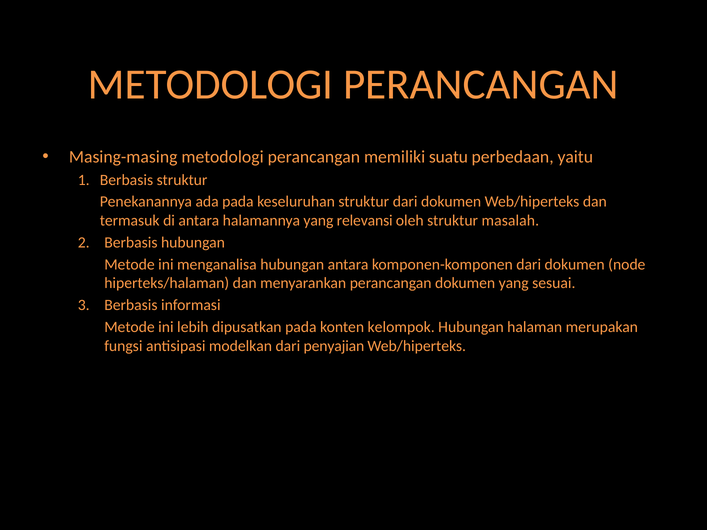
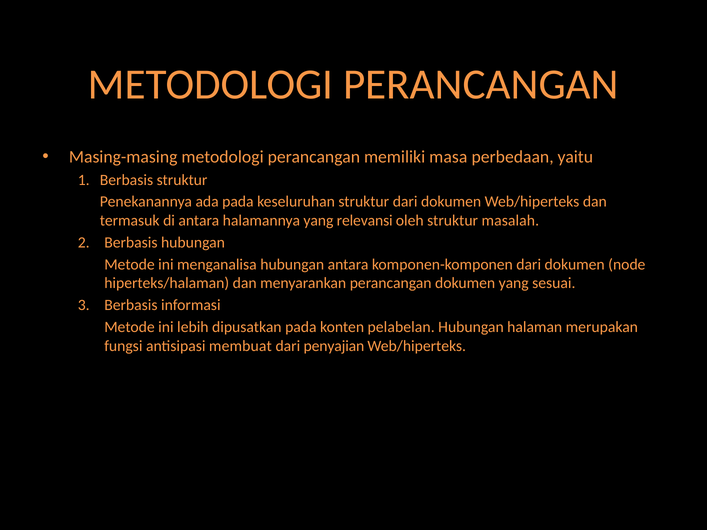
suatu: suatu -> masa
kelompok: kelompok -> pelabelan
modelkan: modelkan -> membuat
